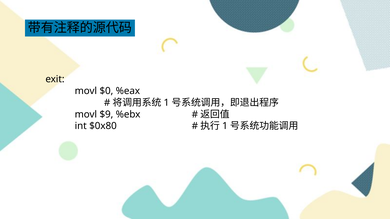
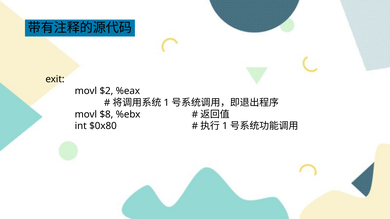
$0: $0 -> $2
$9: $9 -> $8
